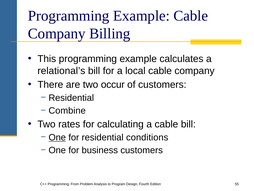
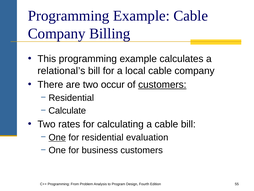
customers at (162, 84) underline: none -> present
Combine: Combine -> Calculate
conditions: conditions -> evaluation
